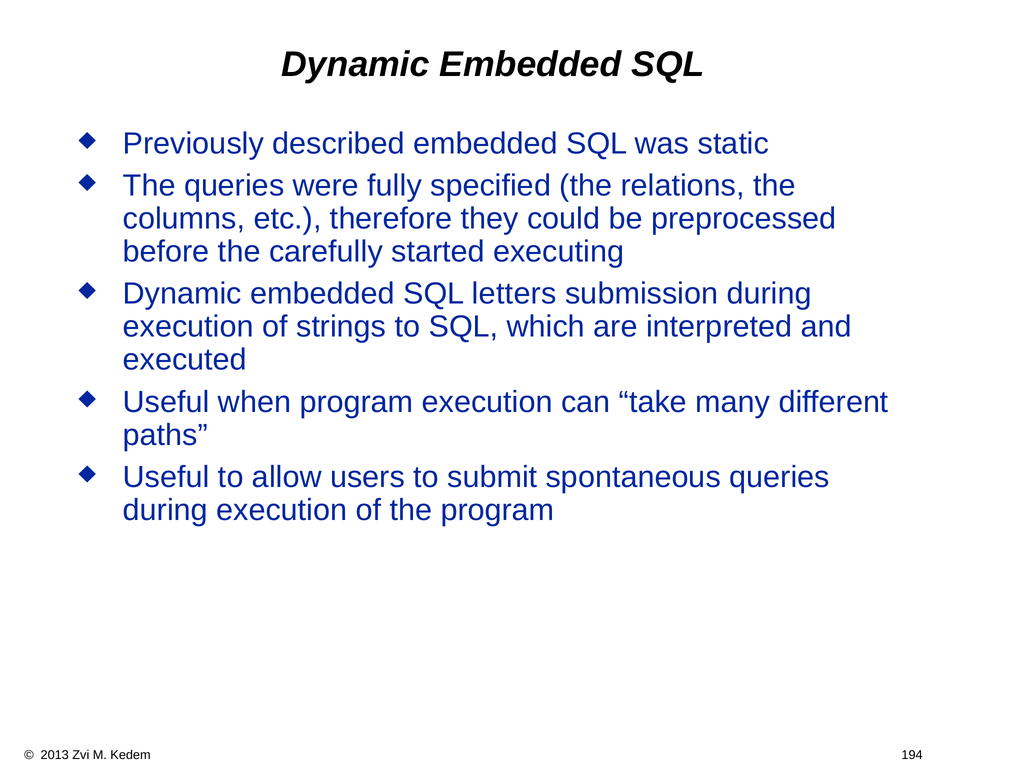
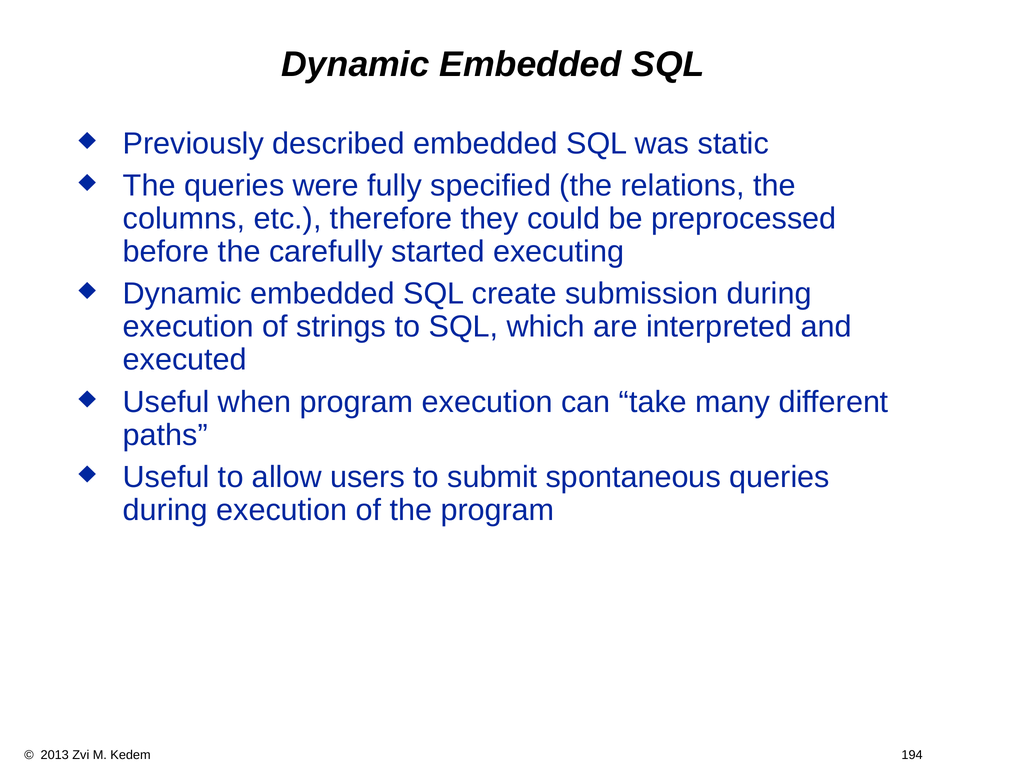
letters: letters -> create
